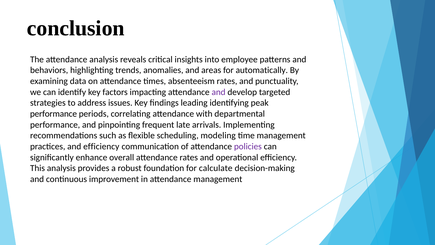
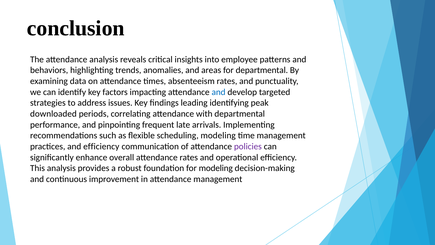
for automatically: automatically -> departmental
and at (219, 92) colour: purple -> blue
performance at (54, 114): performance -> downloaded
for calculate: calculate -> modeling
